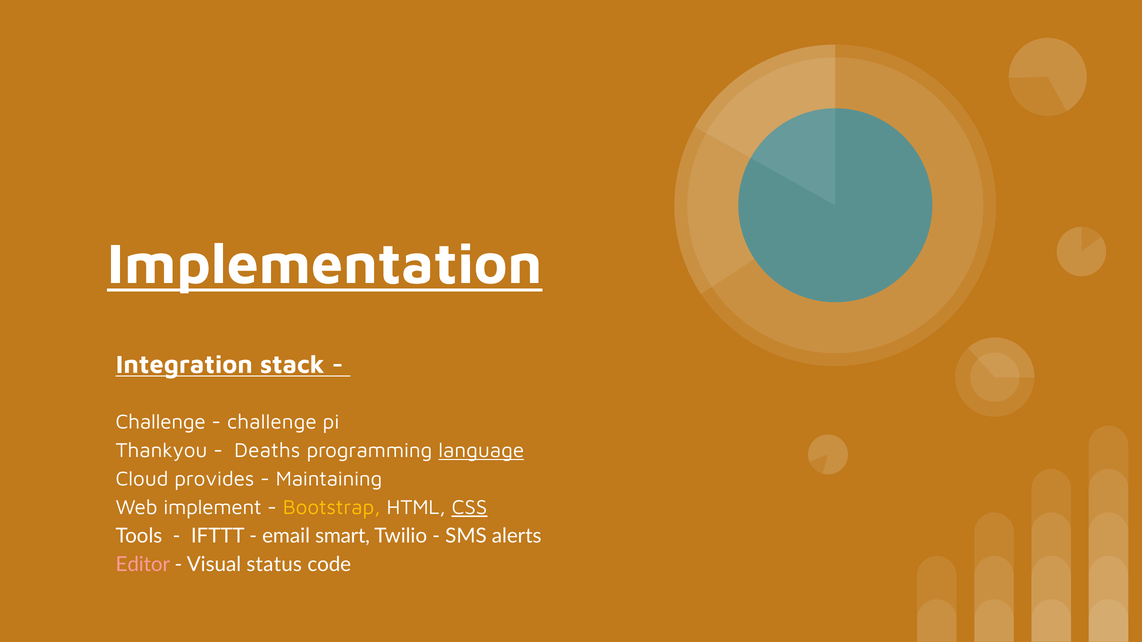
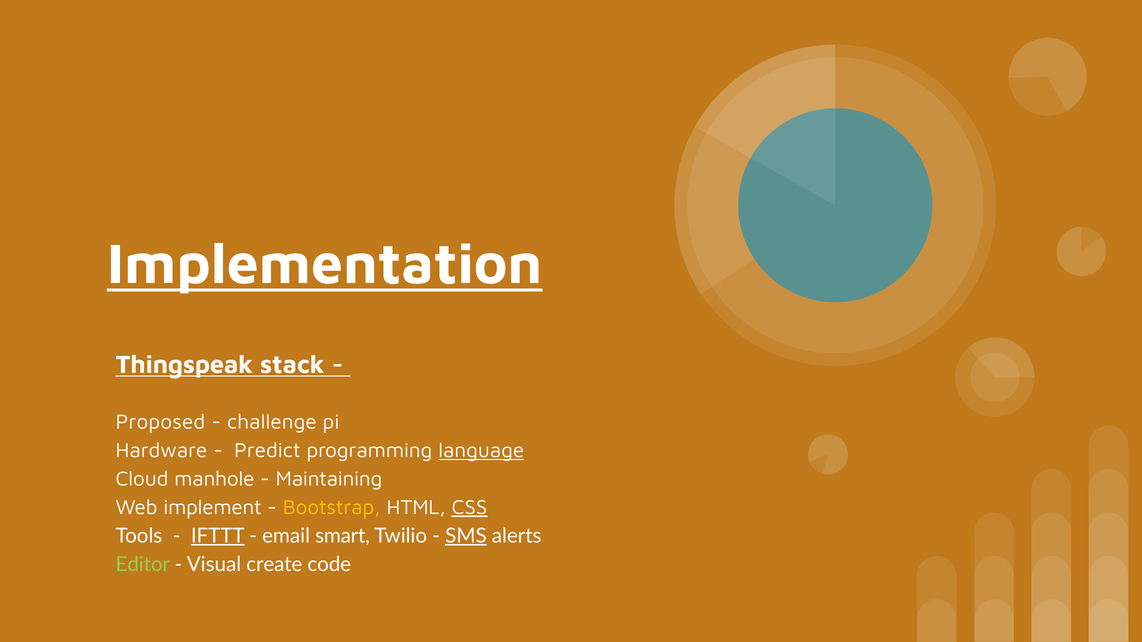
Integration: Integration -> Thingspeak
Challenge at (161, 422): Challenge -> Proposed
Thankyou: Thankyou -> Hardware
Deaths: Deaths -> Predict
provides: provides -> manhole
IFTTT underline: none -> present
SMS underline: none -> present
Editor colour: pink -> light green
status: status -> create
